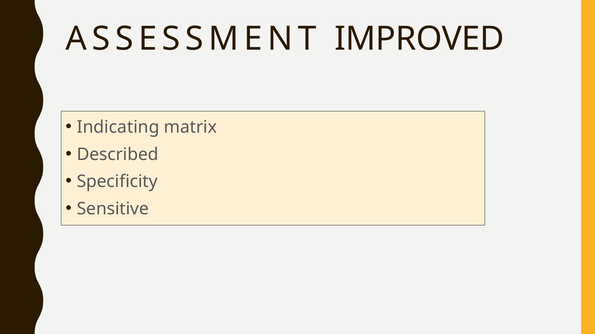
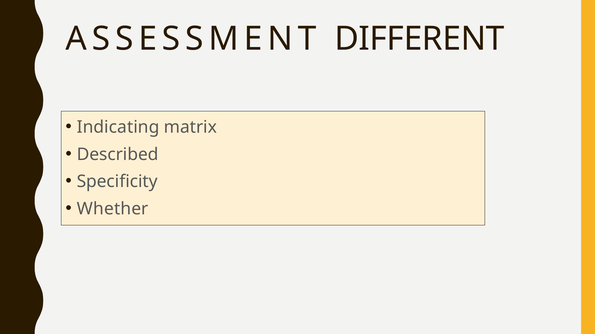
IMPROVED: IMPROVED -> DIFFERENT
Sensitive: Sensitive -> Whether
